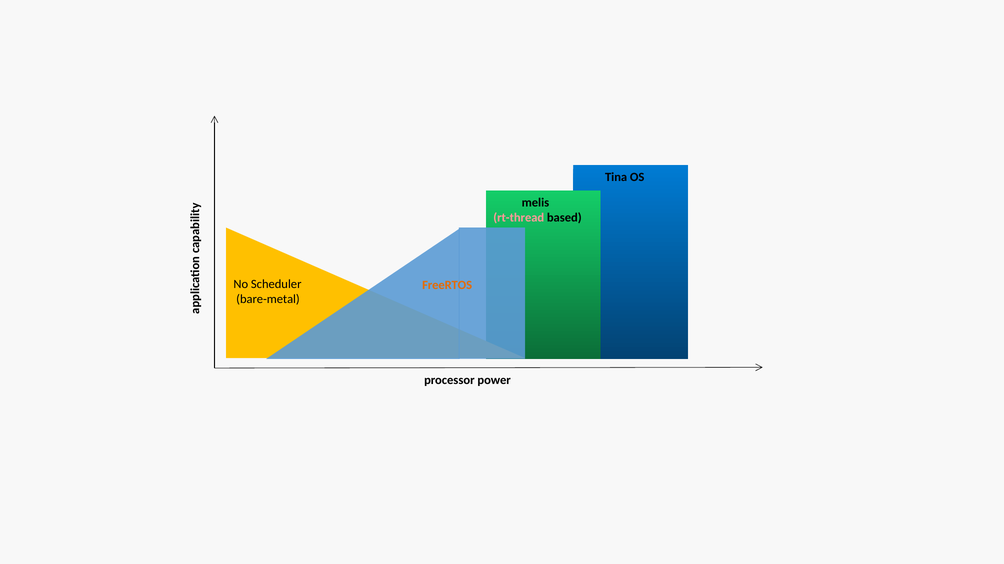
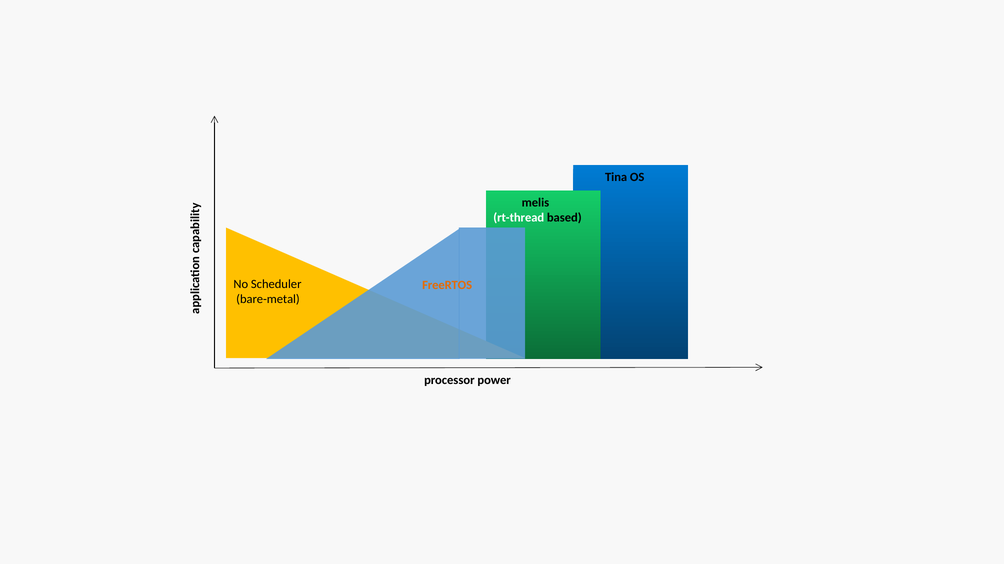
rt-thread colour: pink -> white
